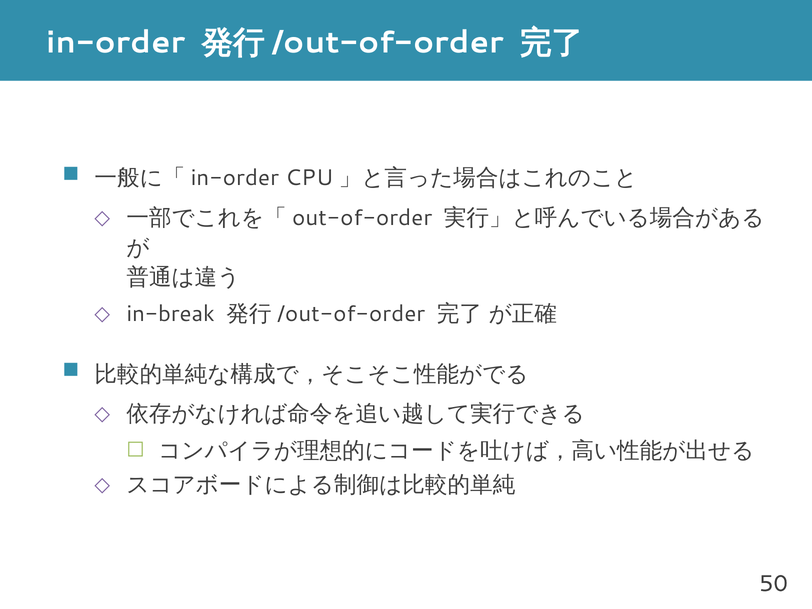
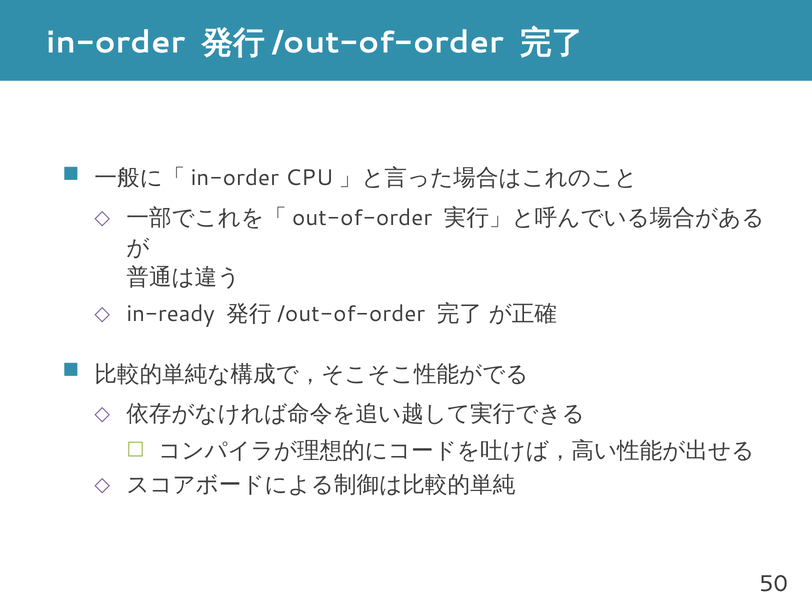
in-break: in-break -> in-ready
